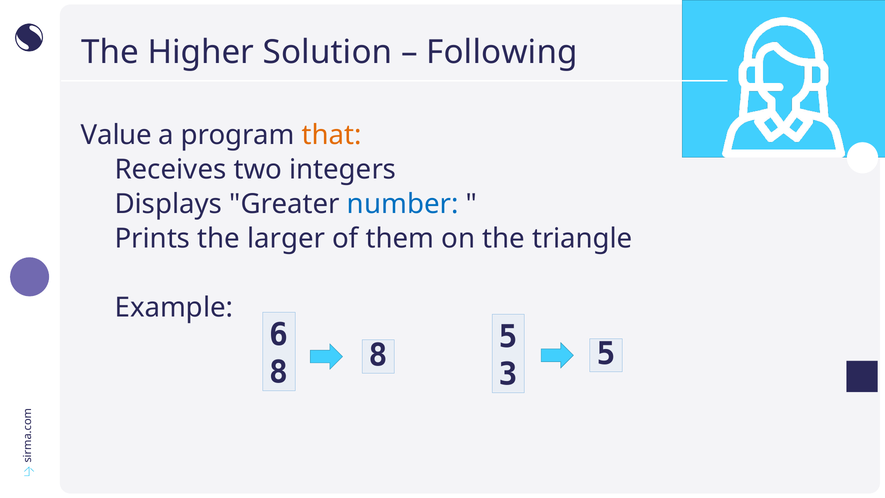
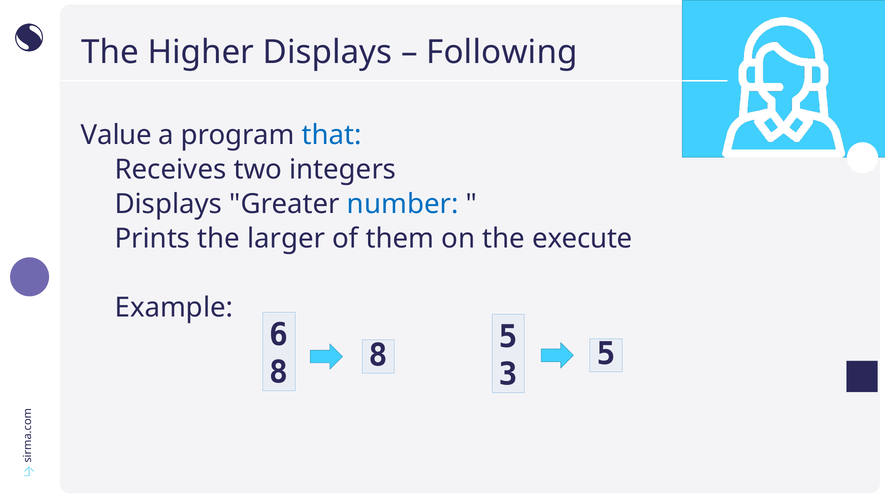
Higher Solution: Solution -> Displays
that colour: orange -> blue
triangle: triangle -> execute
